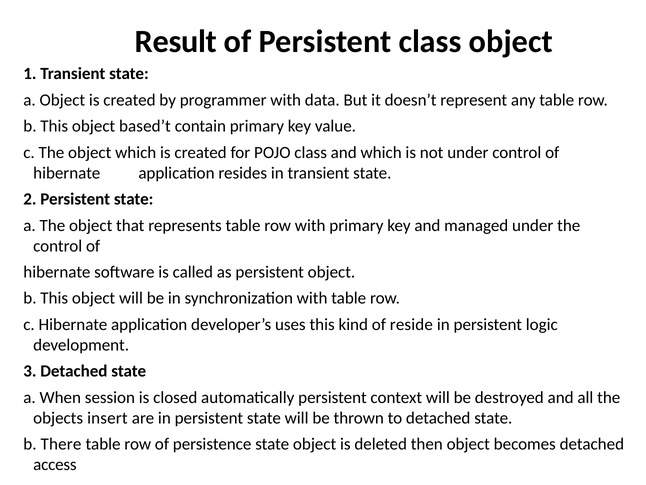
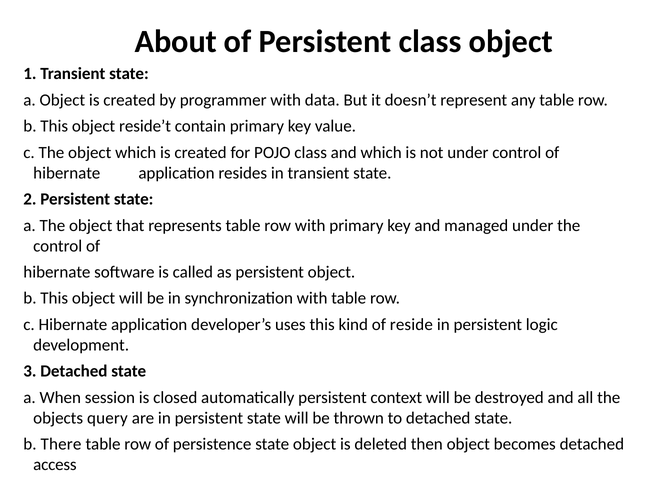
Result: Result -> About
based’t: based’t -> reside’t
insert: insert -> query
